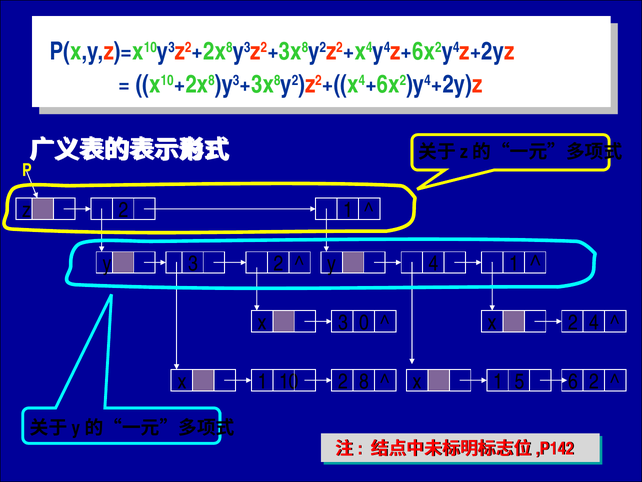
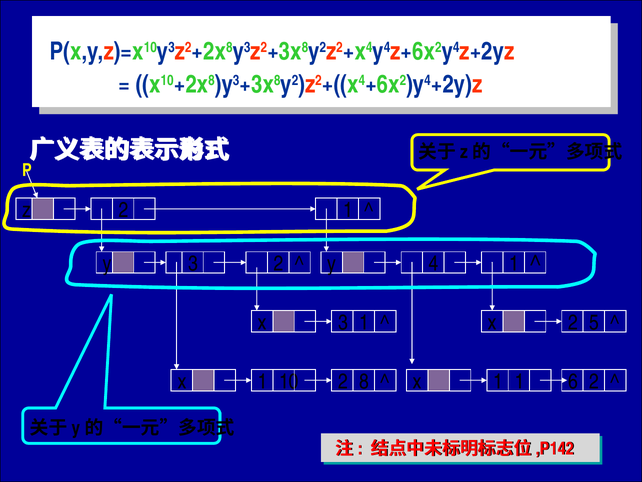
3 0: 0 -> 1
2 4: 4 -> 5
1 5: 5 -> 1
